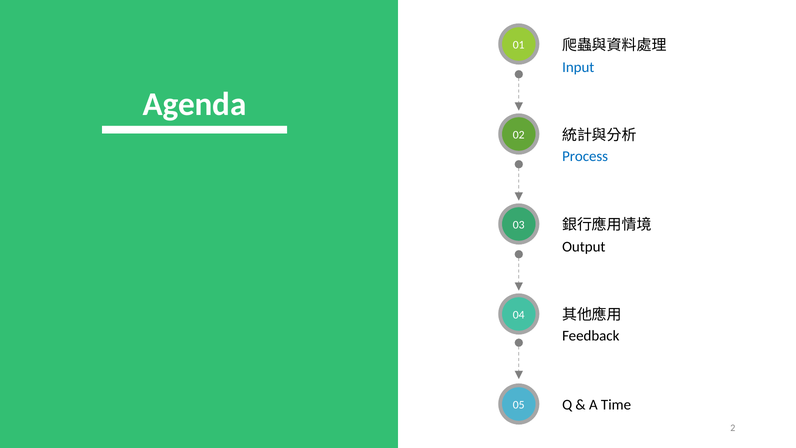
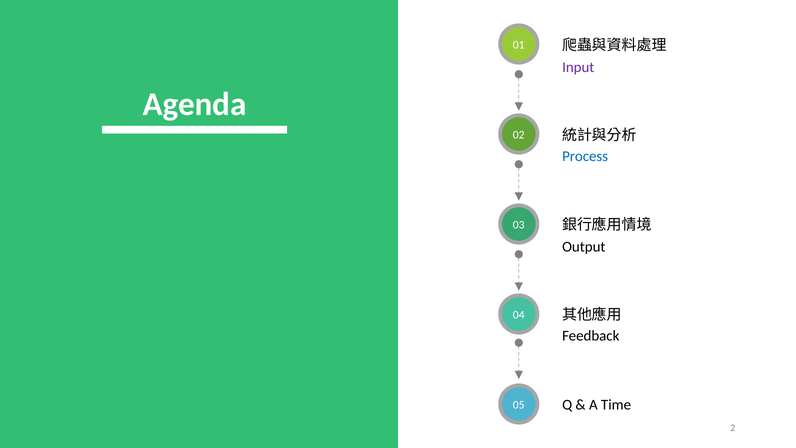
Input colour: blue -> purple
